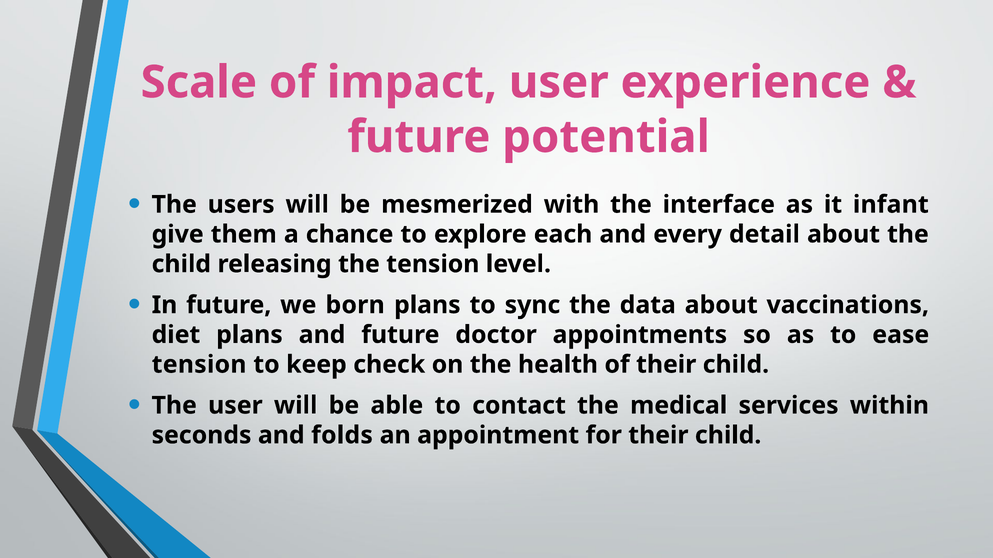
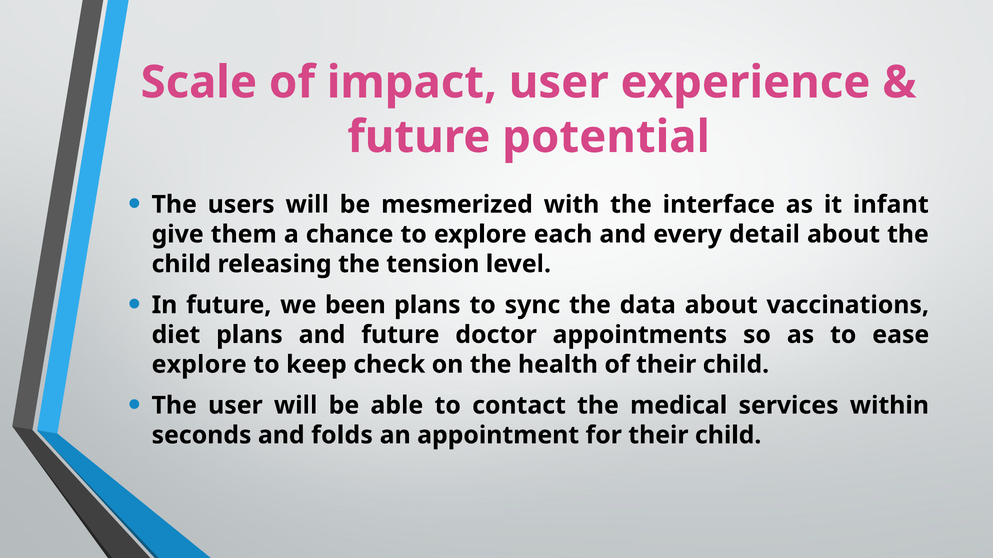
born: born -> been
tension at (199, 365): tension -> explore
